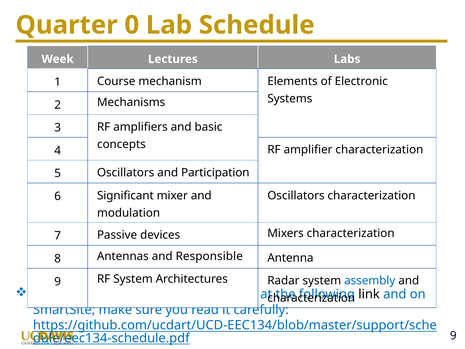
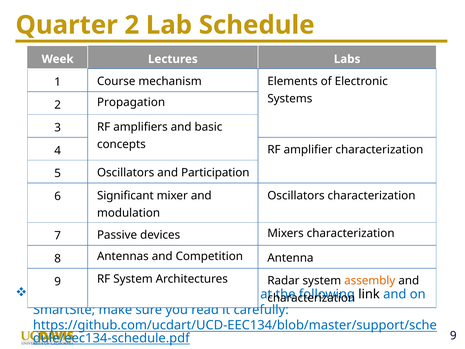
Quarter 0: 0 -> 2
Mechanisms: Mechanisms -> Propagation
Responsible: Responsible -> Competition
assembly colour: blue -> orange
